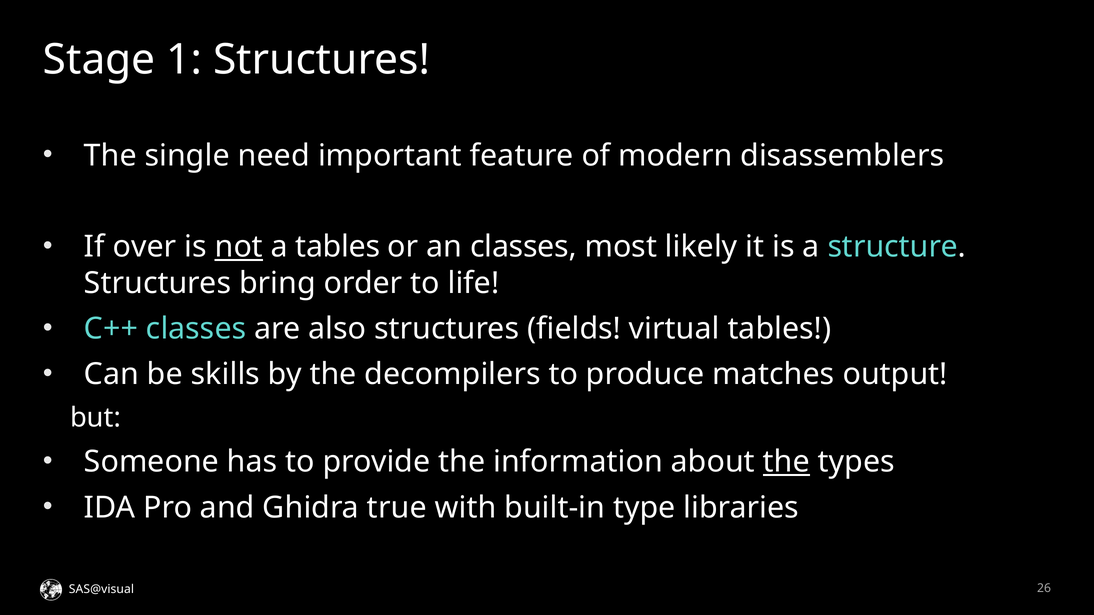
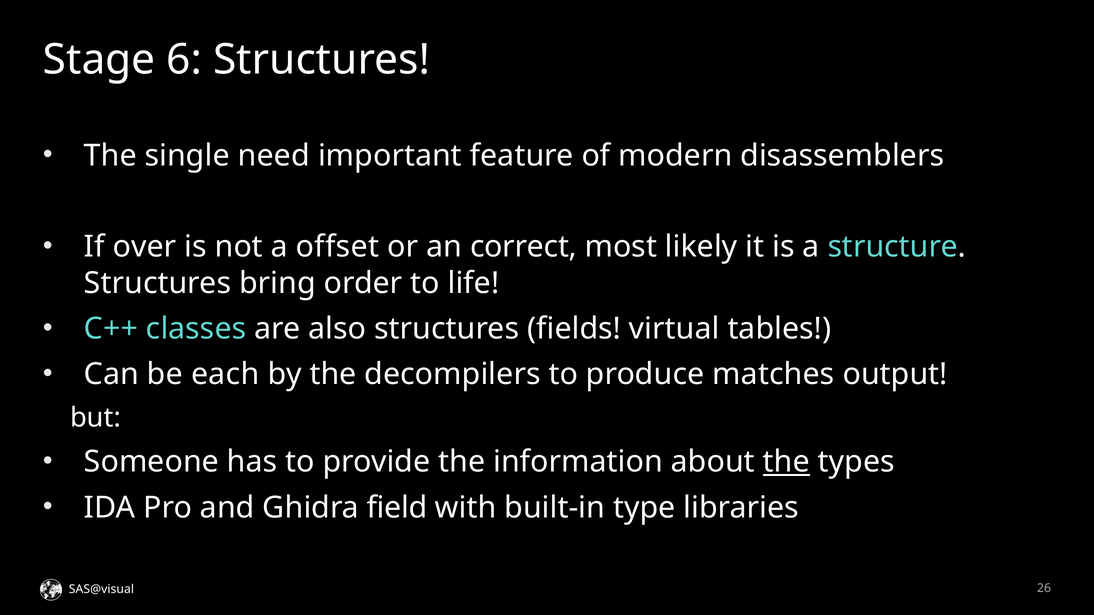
1: 1 -> 6
not underline: present -> none
a tables: tables -> offset
an classes: classes -> correct
skills: skills -> each
true: true -> field
